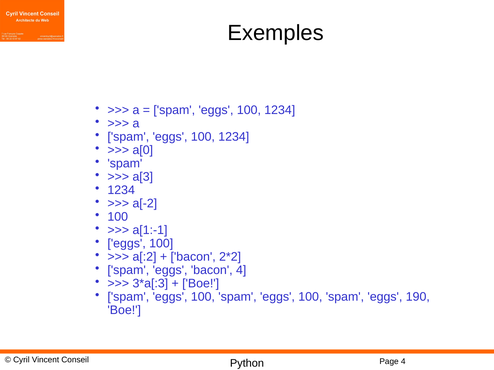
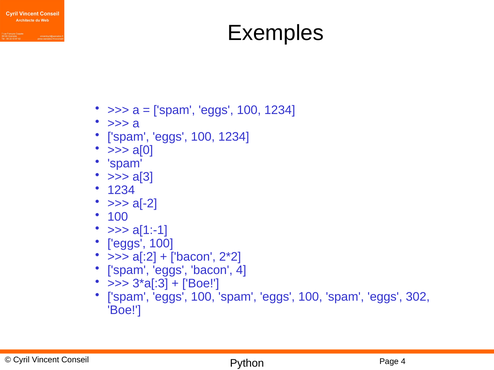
190: 190 -> 302
